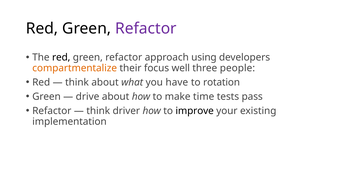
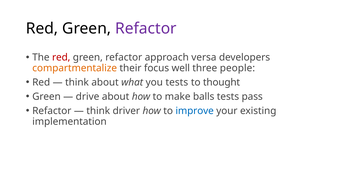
red at (61, 57) colour: black -> red
using: using -> versa
you have: have -> tests
rotation: rotation -> thought
time: time -> balls
improve colour: black -> blue
